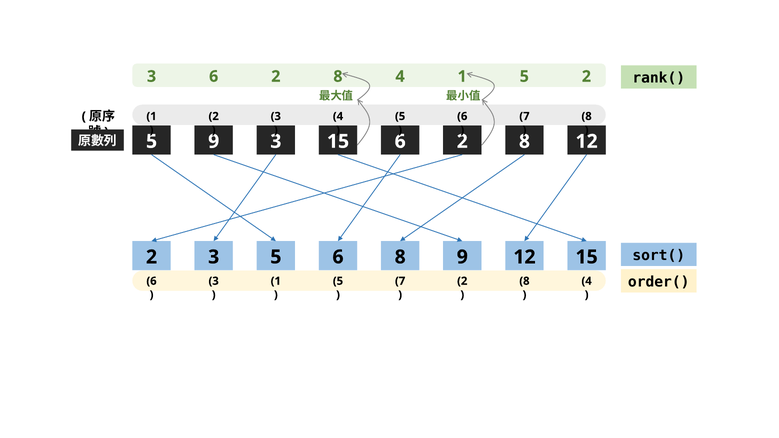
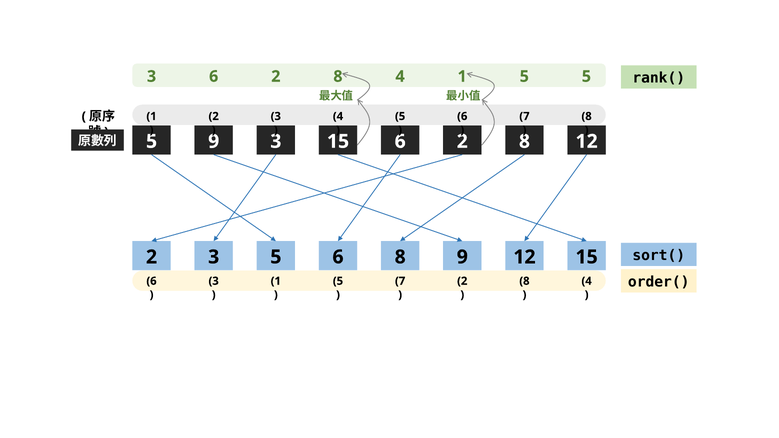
5 2: 2 -> 5
